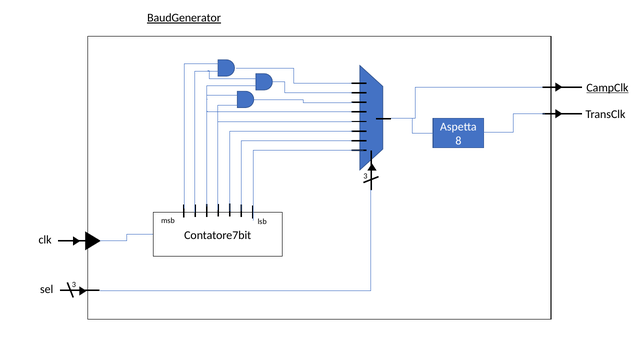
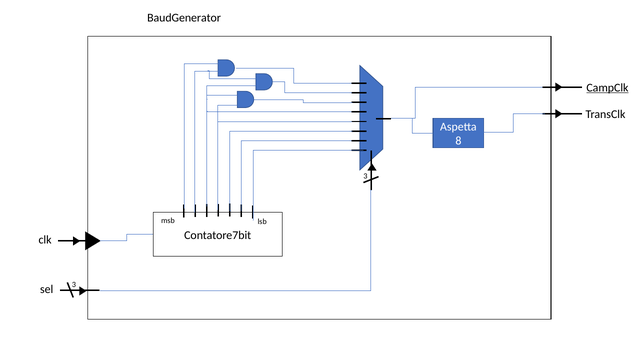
BaudGenerator underline: present -> none
